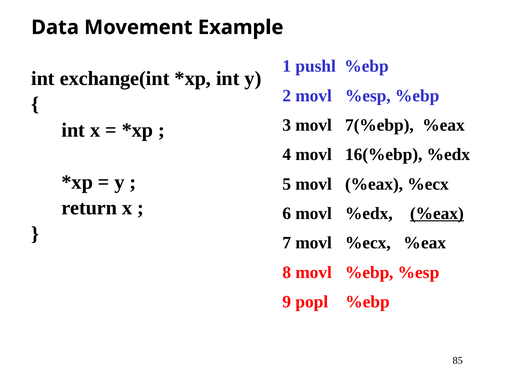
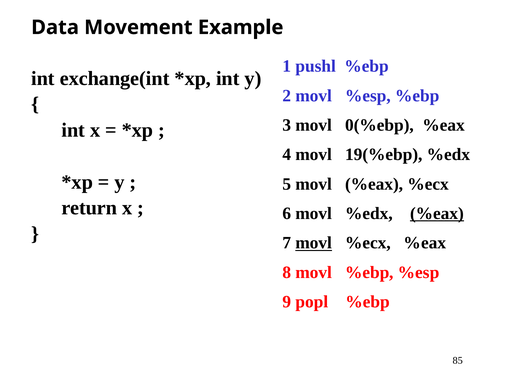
7(%ebp: 7(%ebp -> 0(%ebp
16(%ebp: 16(%ebp -> 19(%ebp
movl at (314, 243) underline: none -> present
